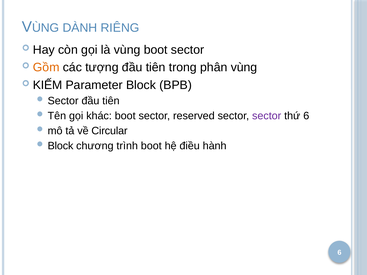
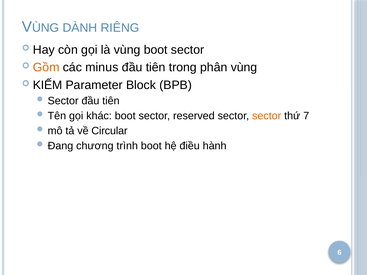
tượng: tượng -> minus
sector at (267, 116) colour: purple -> orange
thứ 6: 6 -> 7
Block at (60, 146): Block -> Đang
